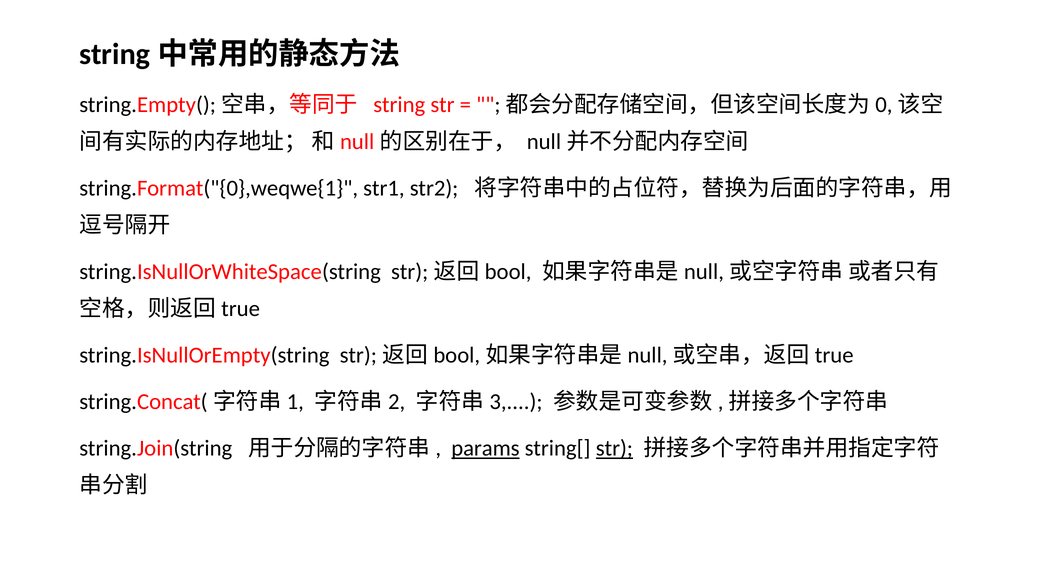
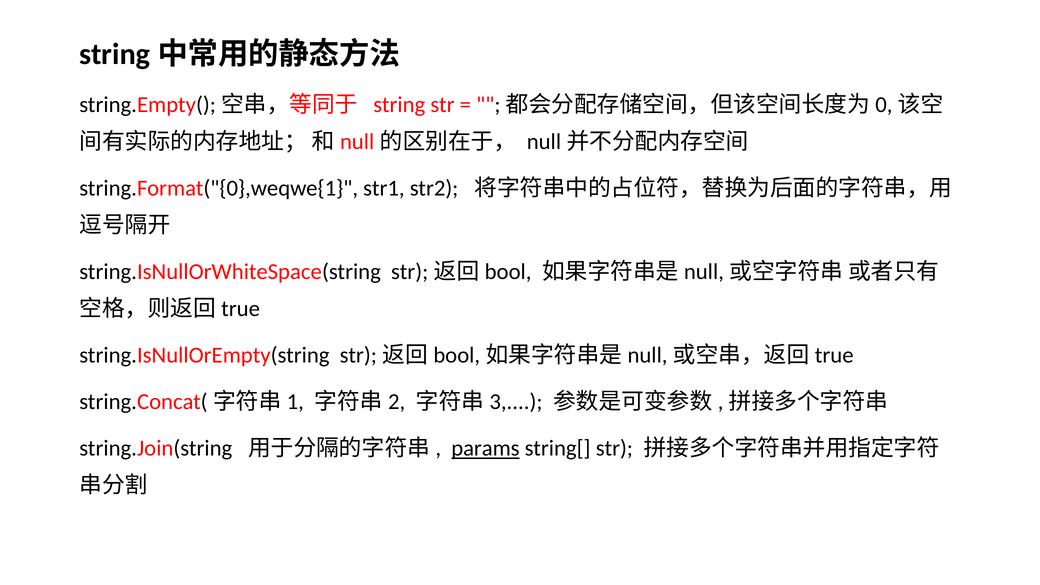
str at (614, 448) underline: present -> none
